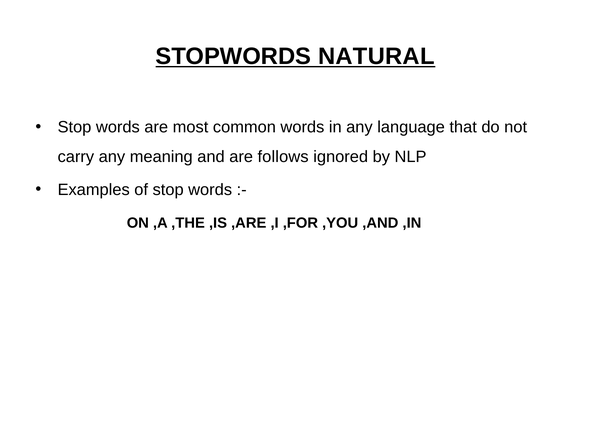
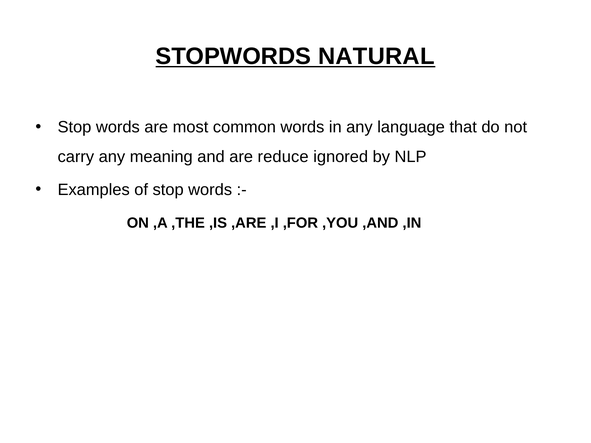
follows: follows -> reduce
